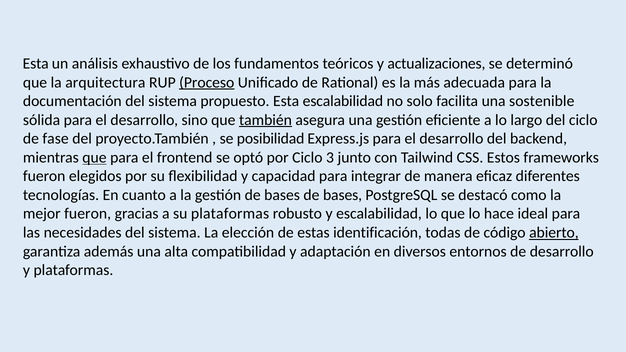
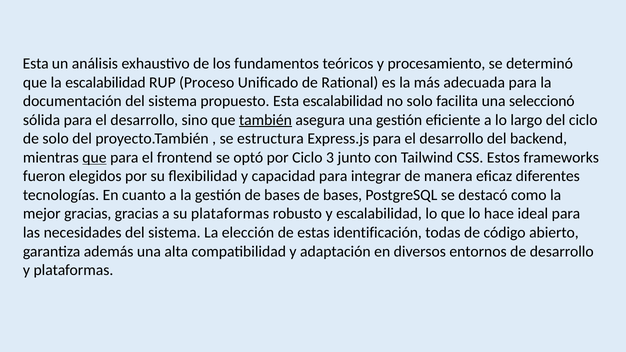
actualizaciones: actualizaciones -> procesamiento
la arquitectura: arquitectura -> escalabilidad
Proceso underline: present -> none
sostenible: sostenible -> seleccionó
de fase: fase -> solo
posibilidad: posibilidad -> estructura
mejor fueron: fueron -> gracias
abierto underline: present -> none
